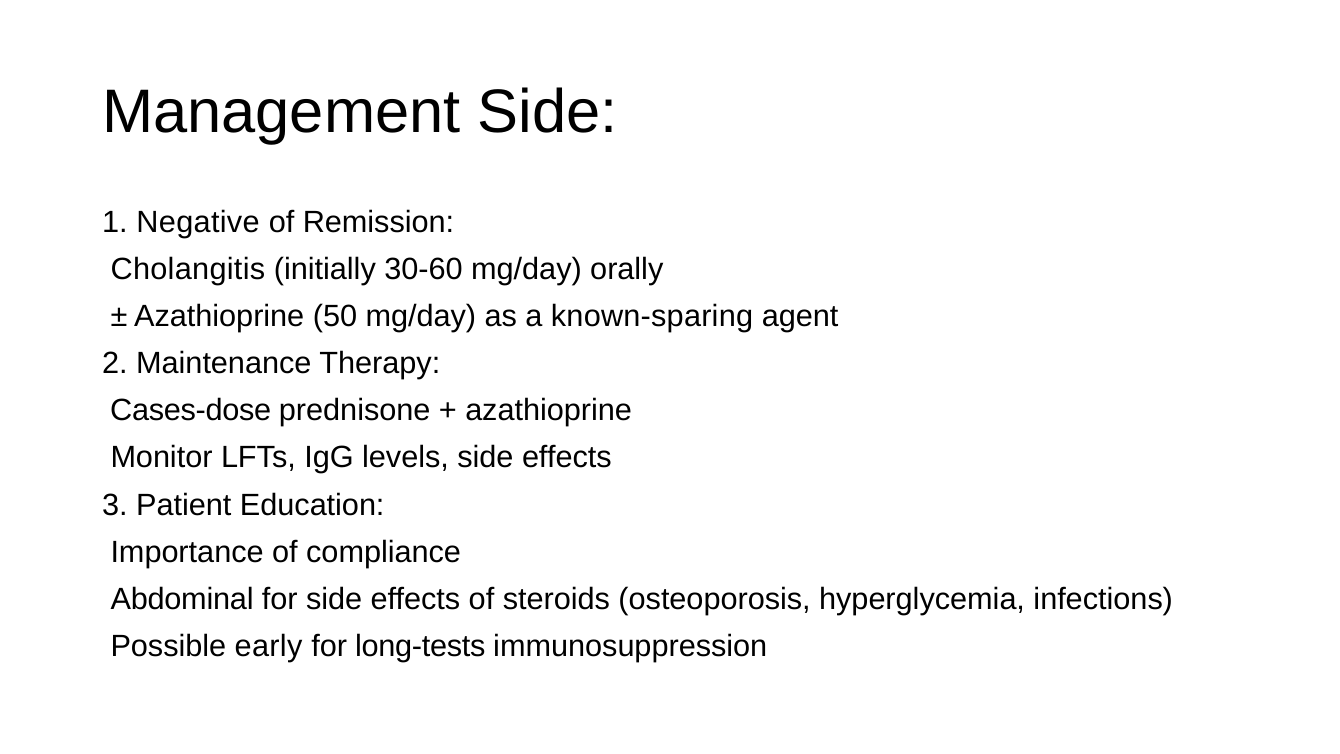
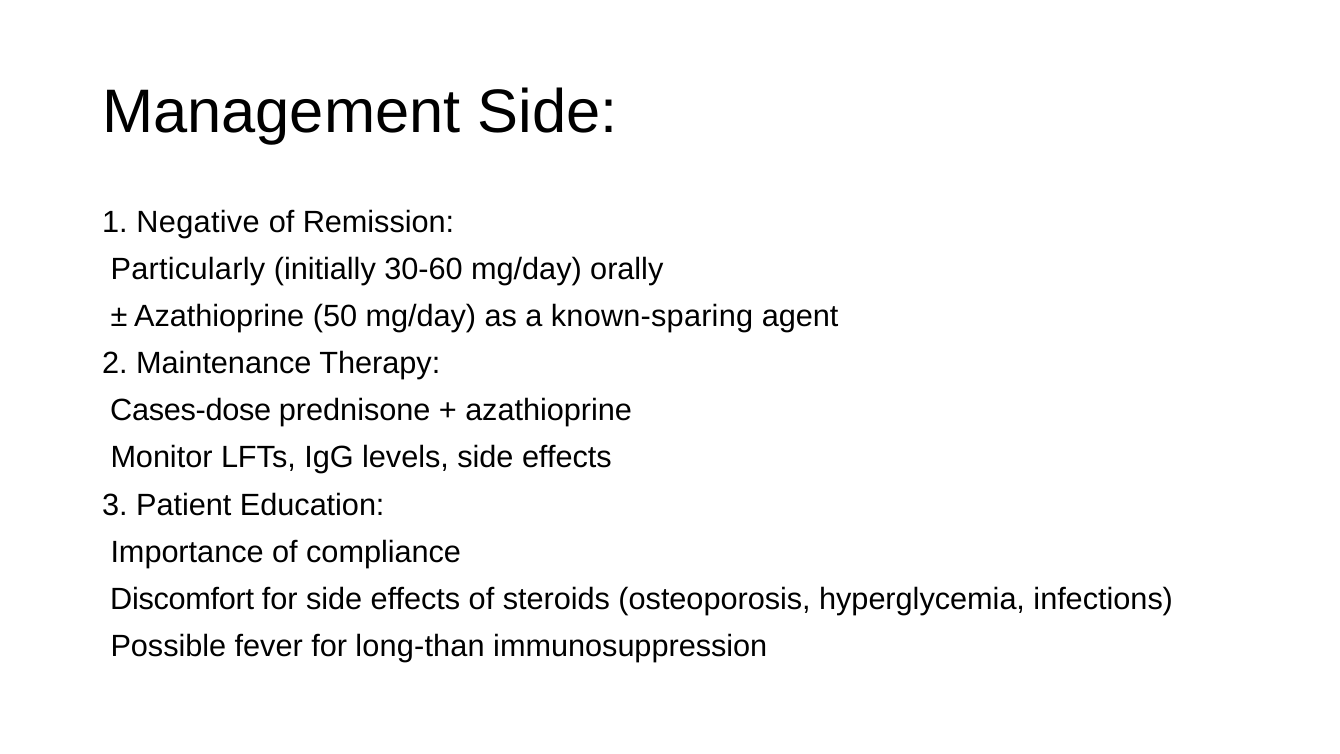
Cholangitis: Cholangitis -> Particularly
Abdominal: Abdominal -> Discomfort
early: early -> fever
long-tests: long-tests -> long-than
